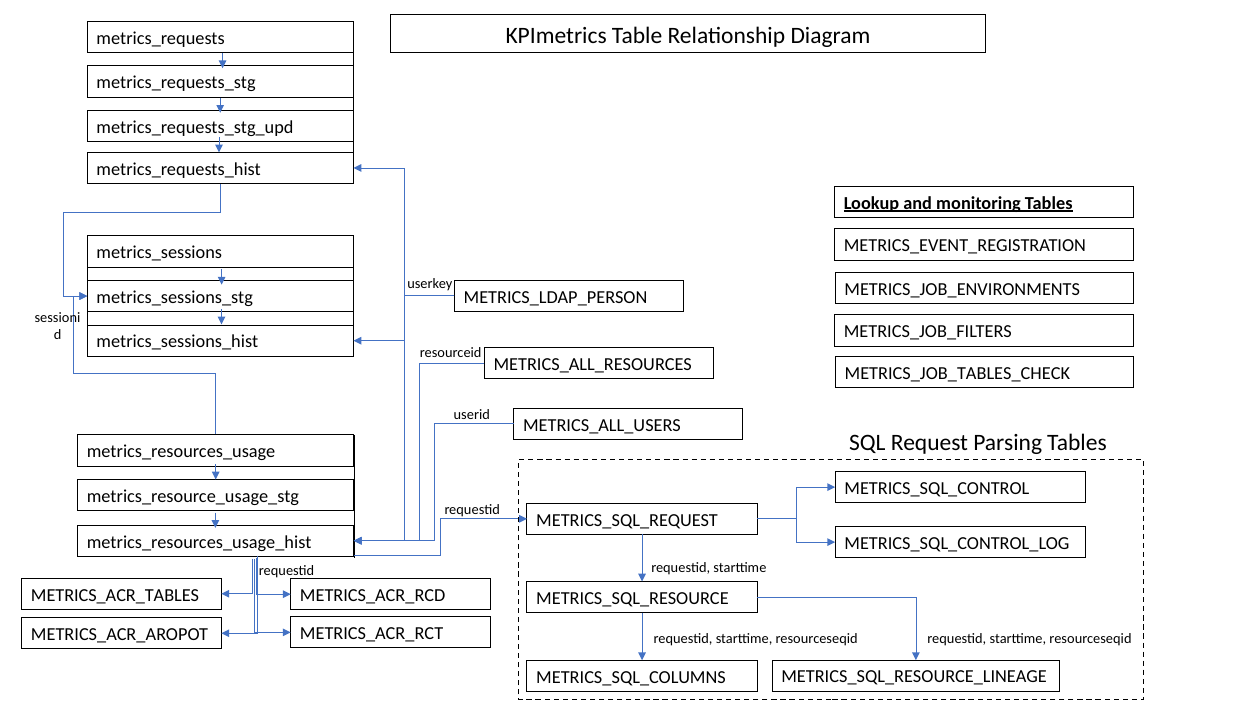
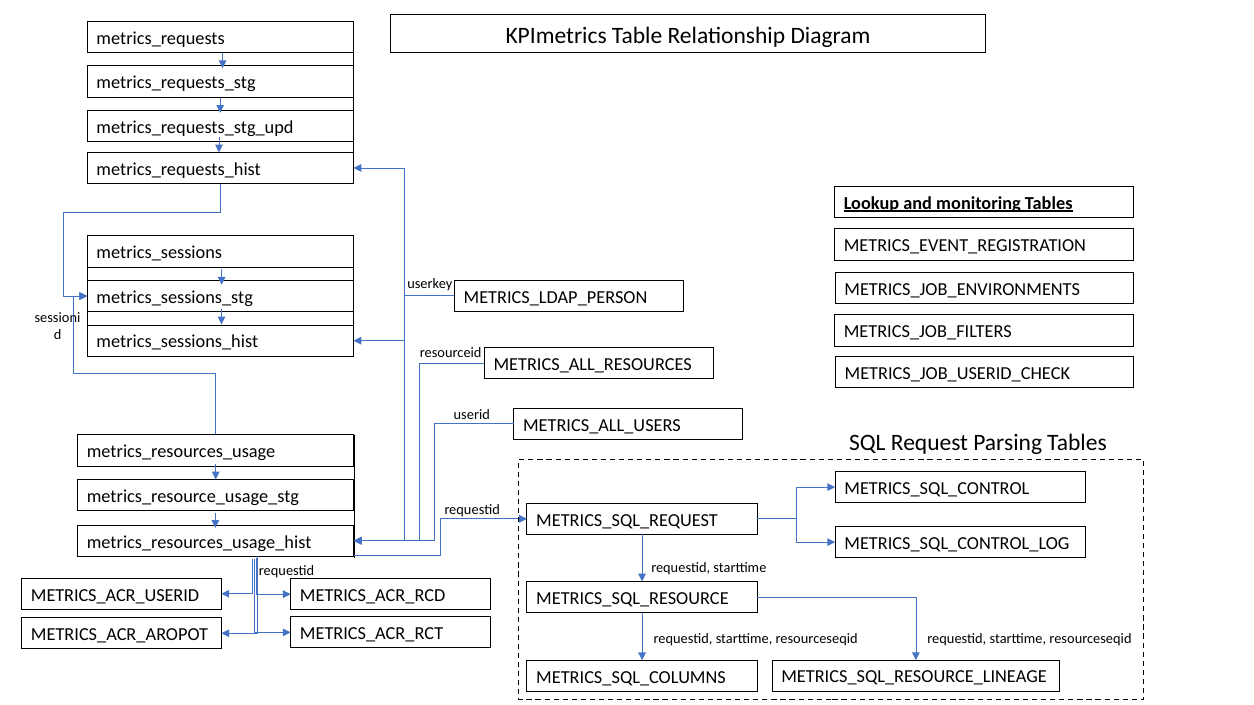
METRICS_JOB_TABLES_CHECK: METRICS_JOB_TABLES_CHECK -> METRICS_JOB_USERID_CHECK
METRICS_ACR_TABLES: METRICS_ACR_TABLES -> METRICS_ACR_USERID
